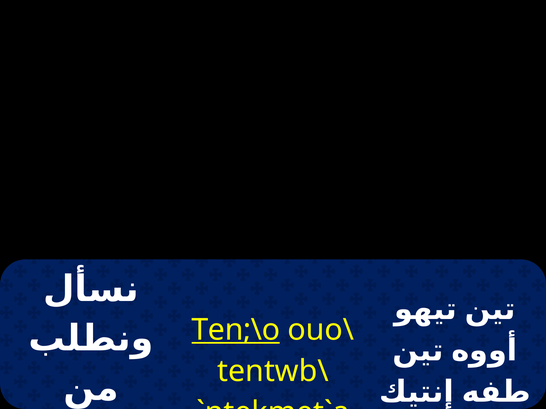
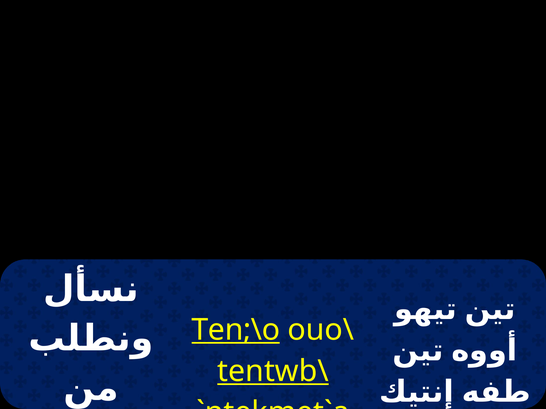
tentwb\ underline: none -> present
